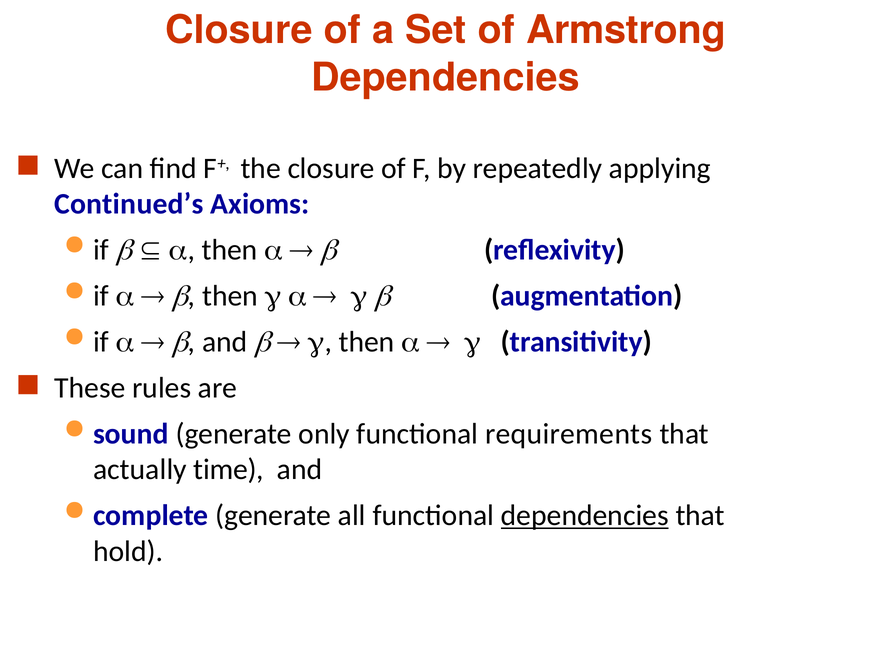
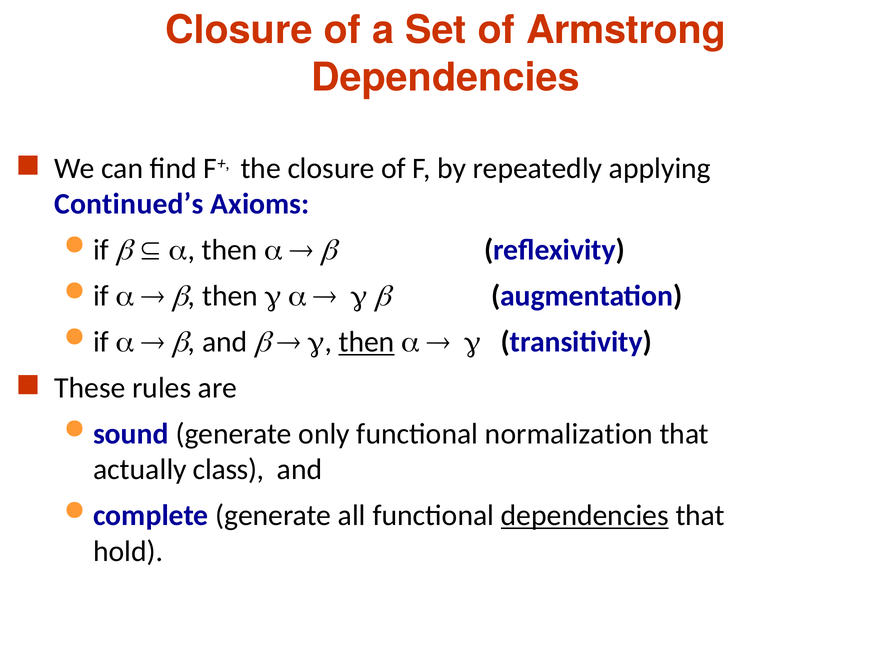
then at (367, 342) underline: none -> present
requirements: requirements -> normalization
time: time -> class
